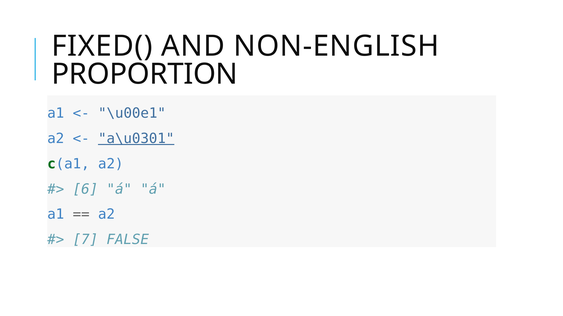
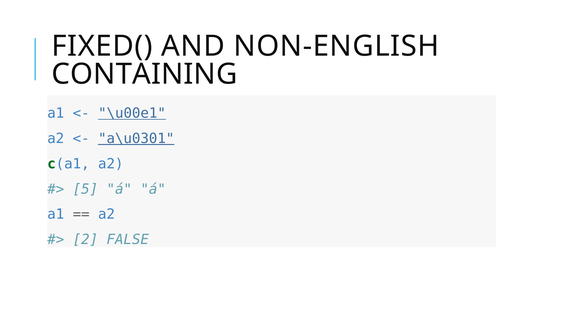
PROPORTION: PROPORTION -> CONTAINING
\u00e1 underline: none -> present
6: 6 -> 5
7: 7 -> 2
